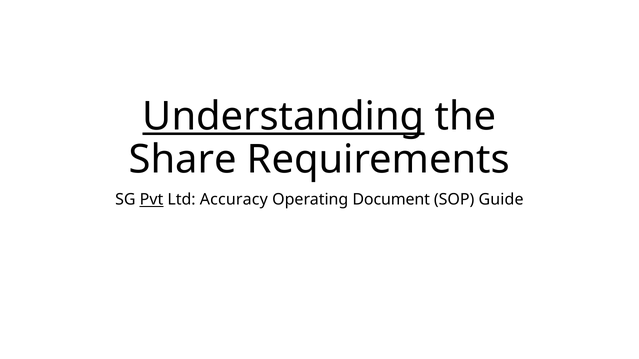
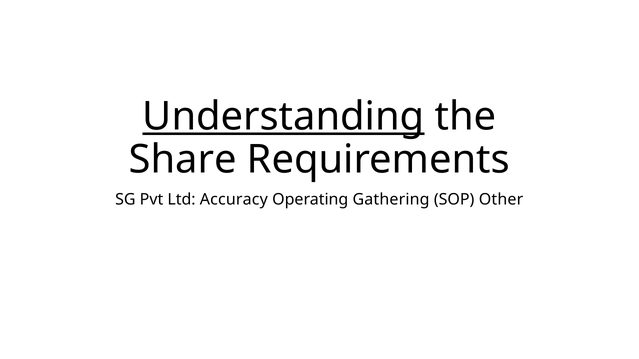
Pvt underline: present -> none
Document: Document -> Gathering
Guide: Guide -> Other
